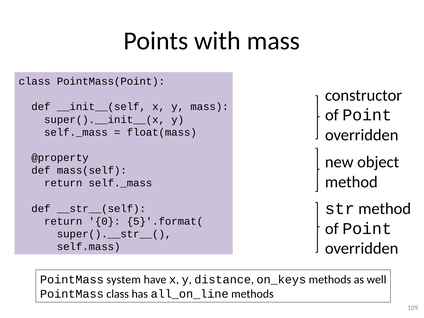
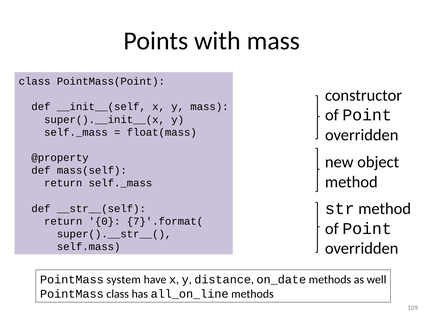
5}'.format(: 5}'.format( -> 7}'.format(
on_keys: on_keys -> on_date
